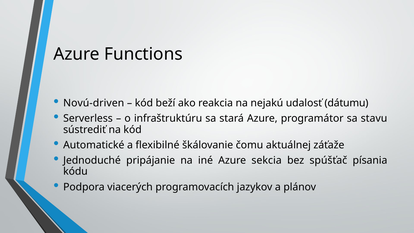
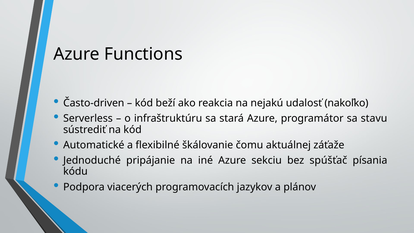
Novú-driven: Novú-driven -> Často-driven
dátumu: dátumu -> nakoľko
sekcia: sekcia -> sekciu
